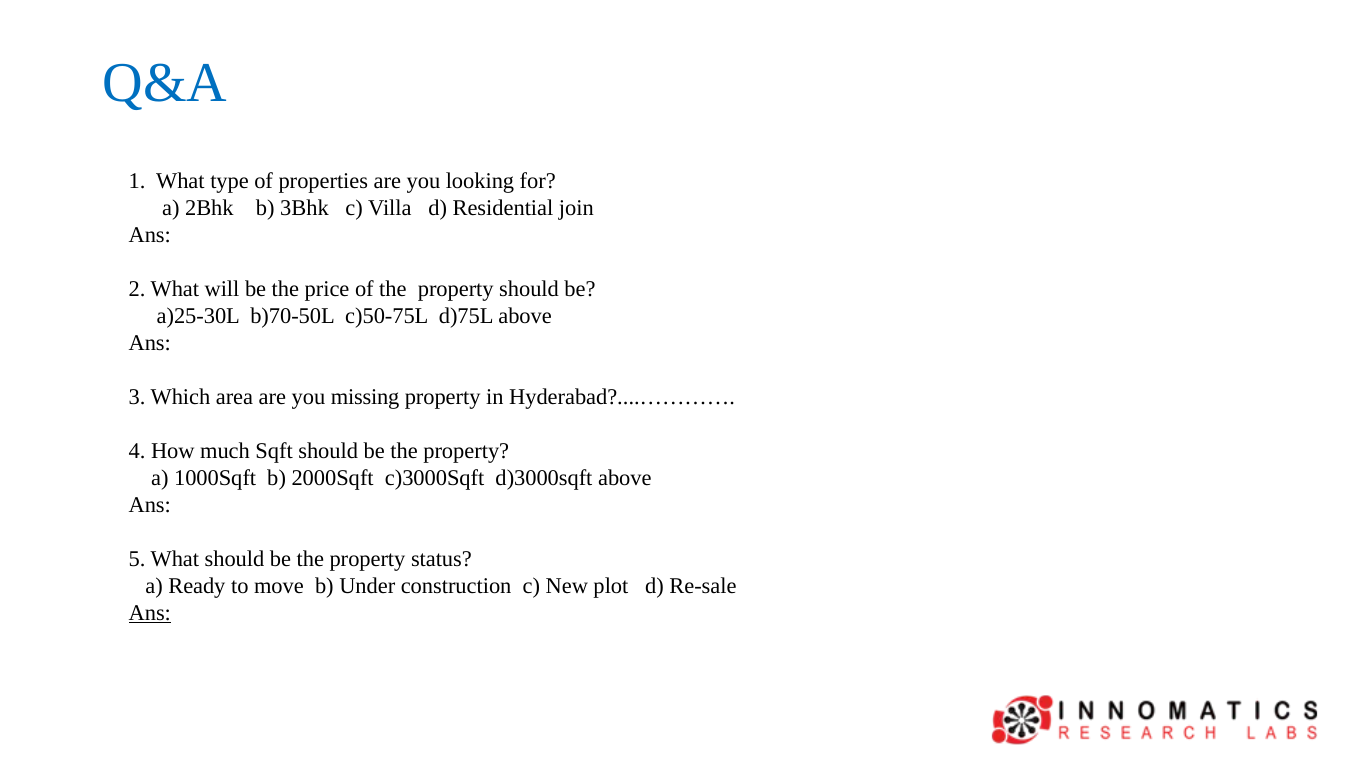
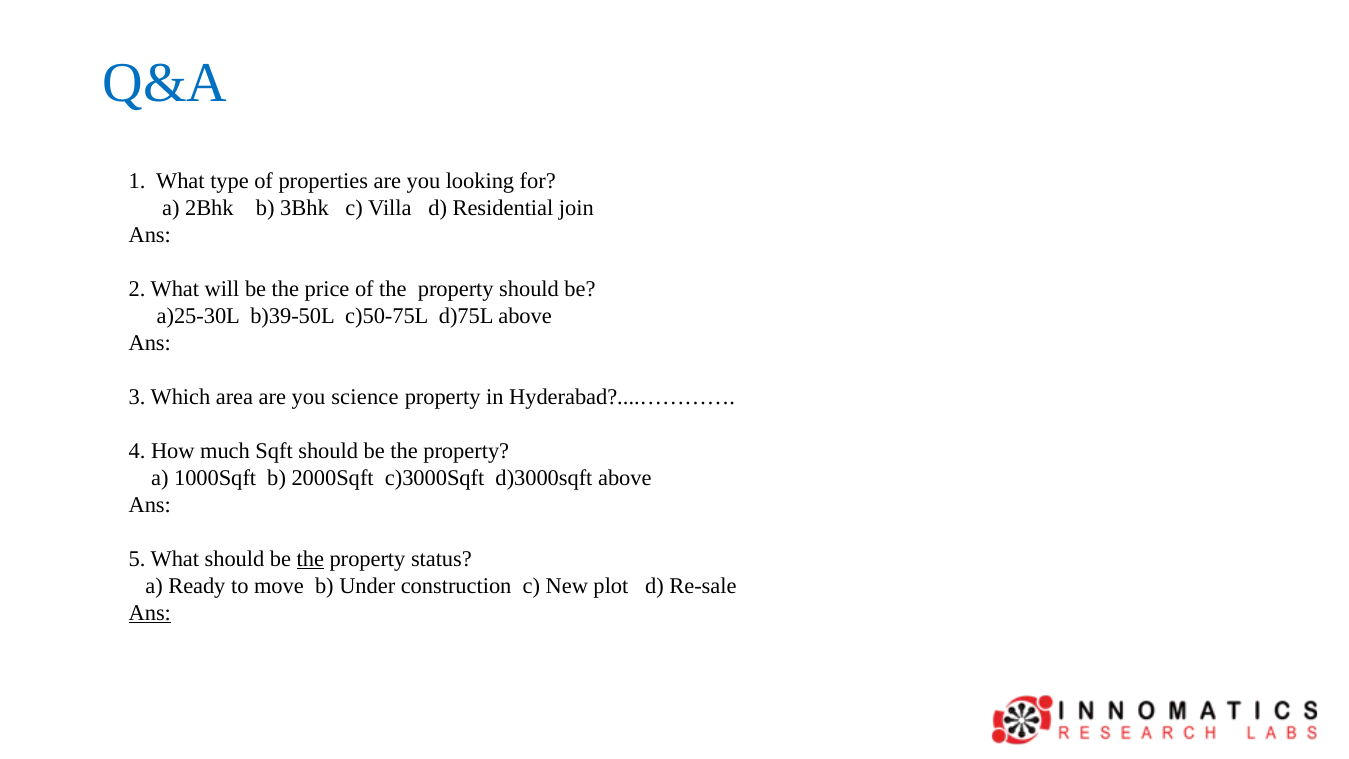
b)70-50L: b)70-50L -> b)39-50L
missing: missing -> science
the at (310, 559) underline: none -> present
